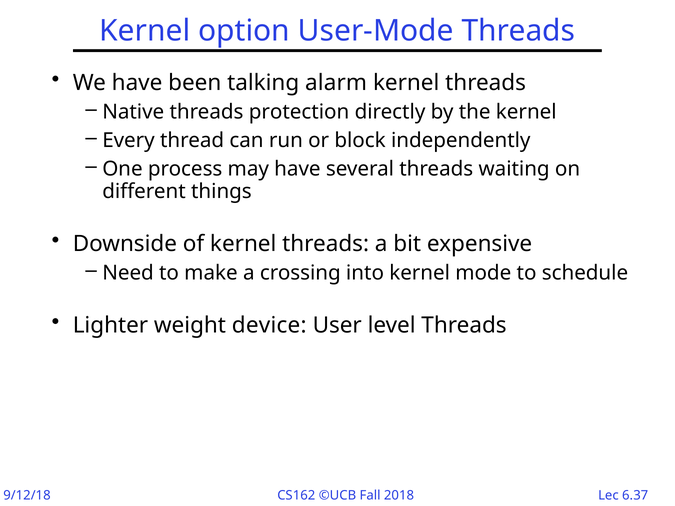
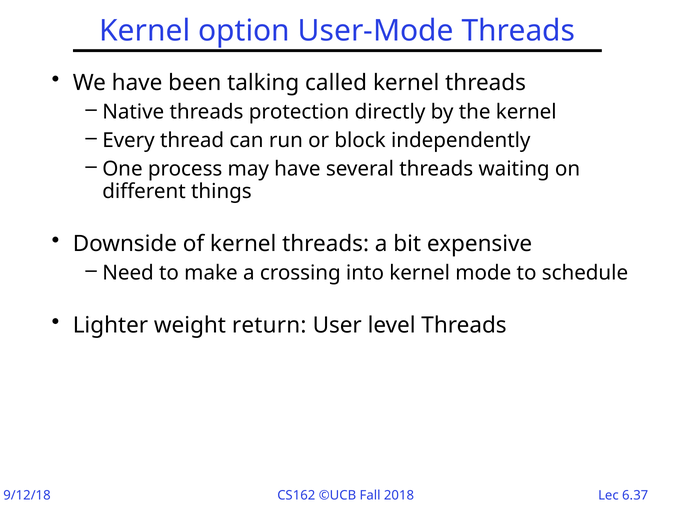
alarm: alarm -> called
device: device -> return
